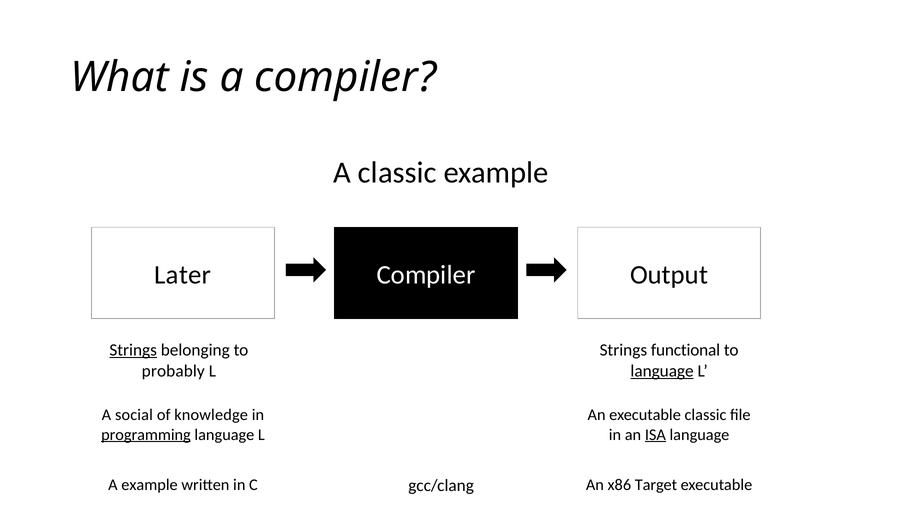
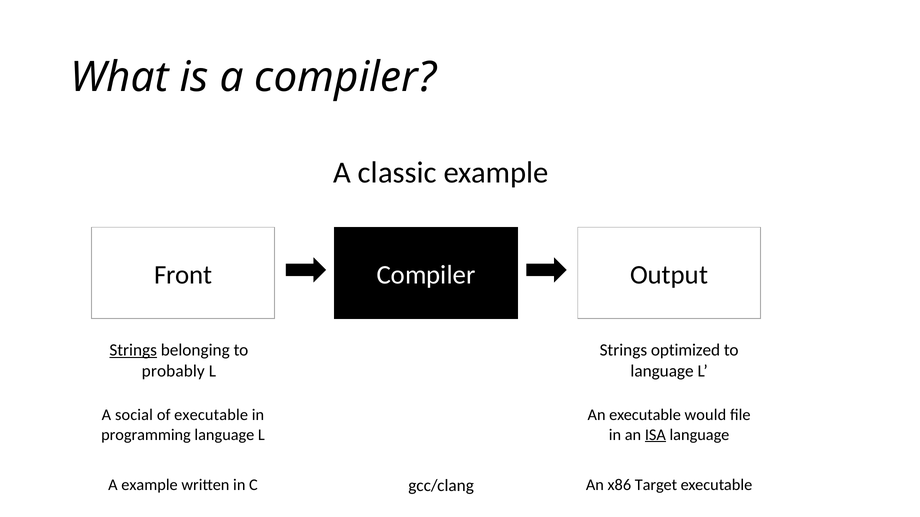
Later: Later -> Front
functional: functional -> optimized
language at (662, 371) underline: present -> none
of knowledge: knowledge -> executable
executable classic: classic -> would
programming underline: present -> none
